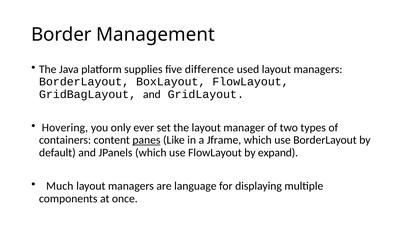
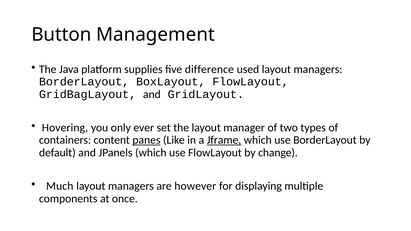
Border: Border -> Button
Jframe underline: none -> present
expand: expand -> change
language: language -> however
